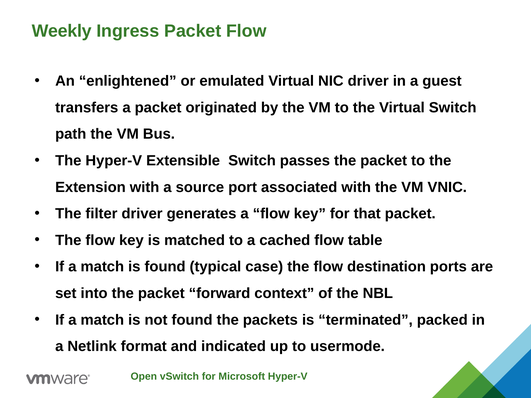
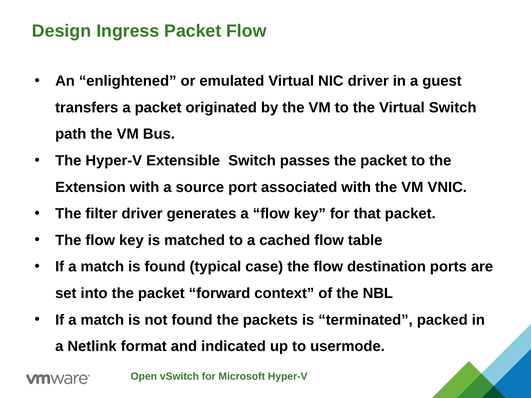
Weekly: Weekly -> Design
